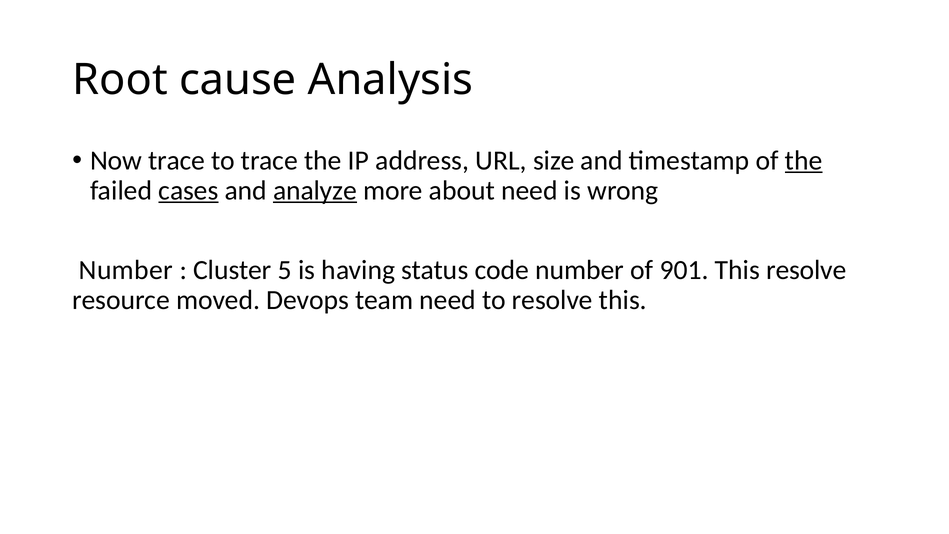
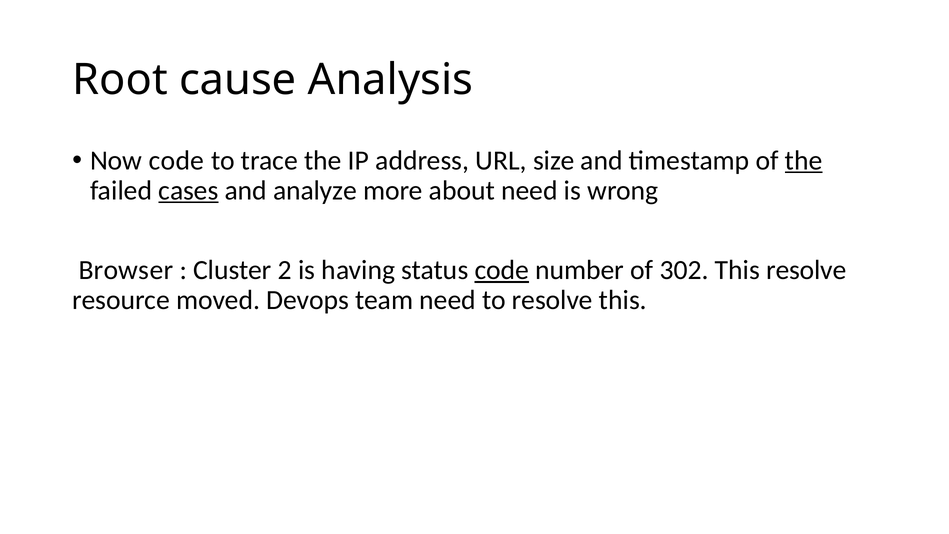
Now trace: trace -> code
analyze underline: present -> none
Number at (126, 270): Number -> Browser
5: 5 -> 2
code at (502, 270) underline: none -> present
901: 901 -> 302
